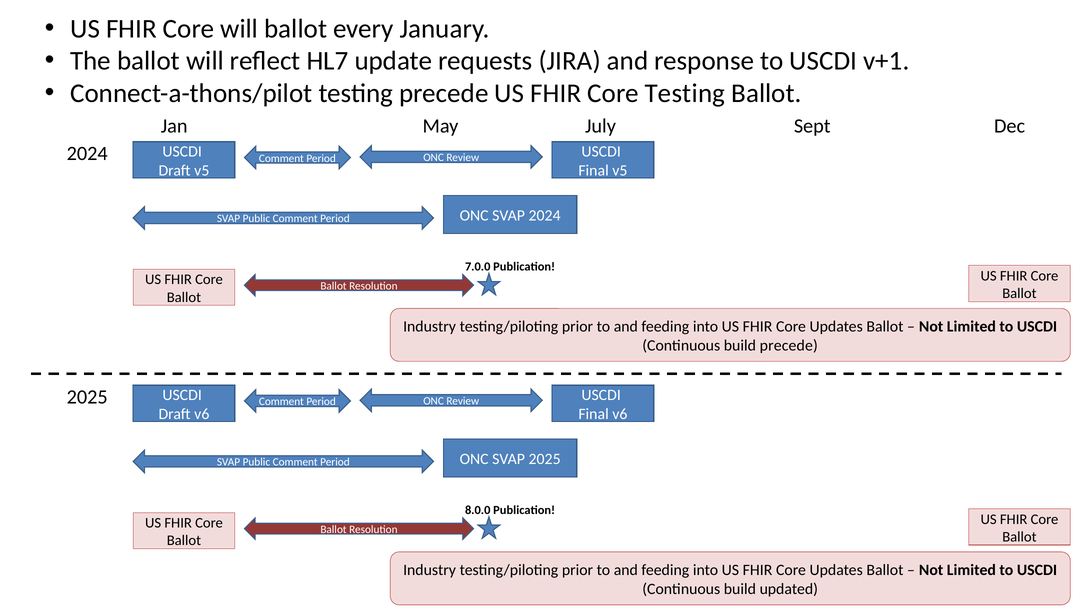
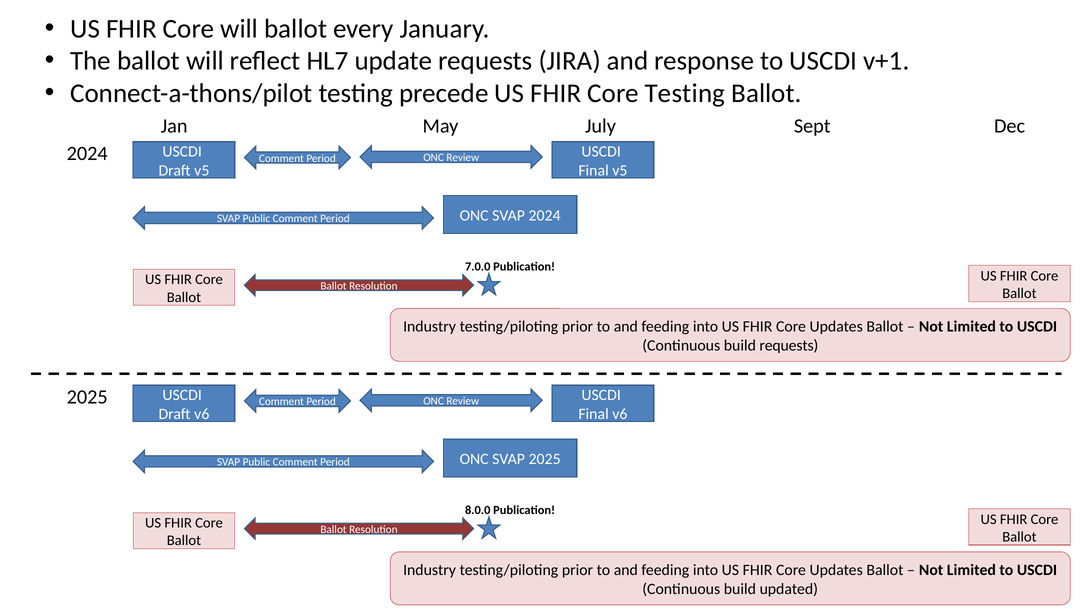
build precede: precede -> requests
